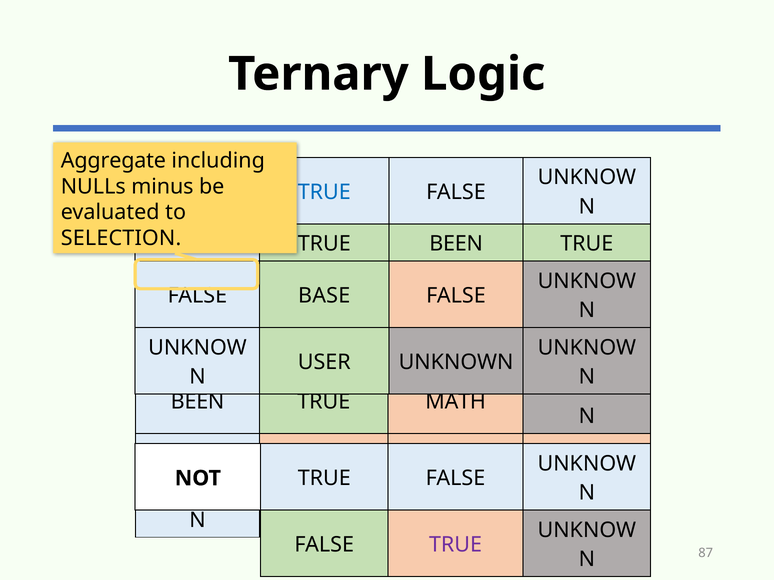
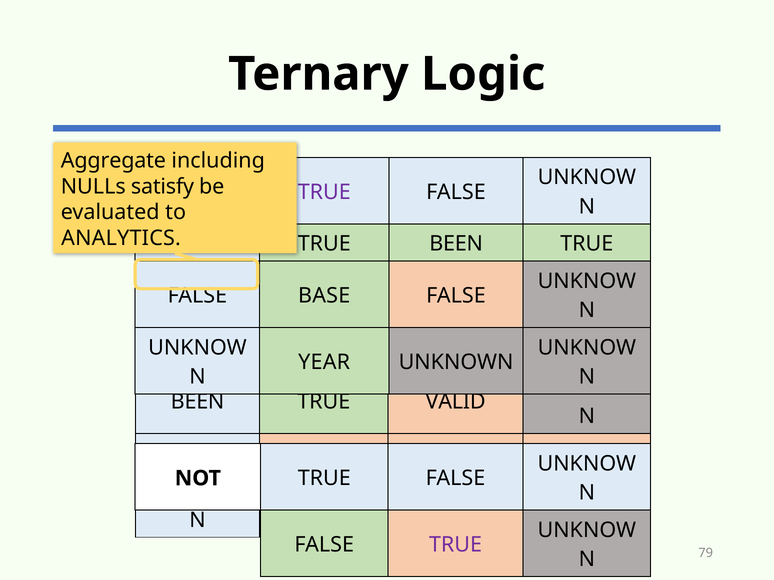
minus: minus -> satisfy
TRUE at (324, 192) colour: blue -> purple
SELECTION: SELECTION -> ANALYTICS
USER: USER -> YEAR
MATH: MATH -> VALID
87: 87 -> 79
